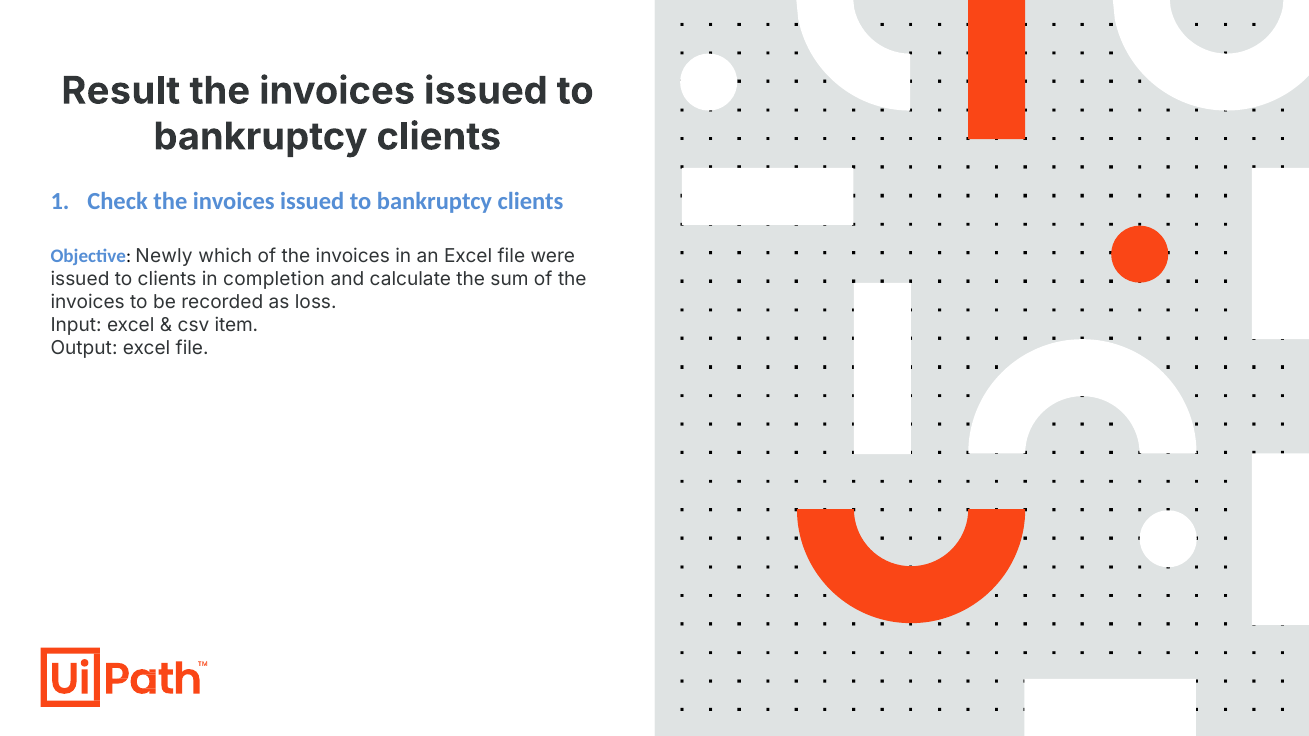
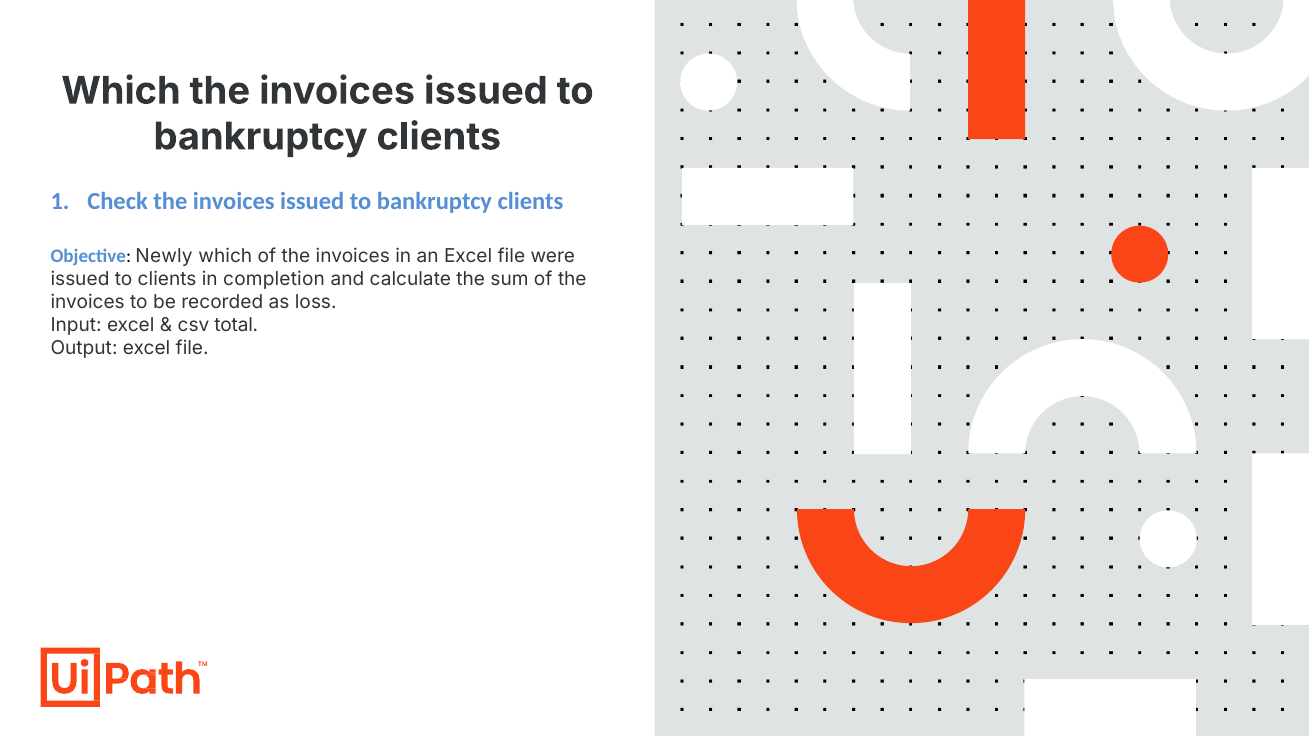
Result at (121, 91): Result -> Which
item: item -> total
